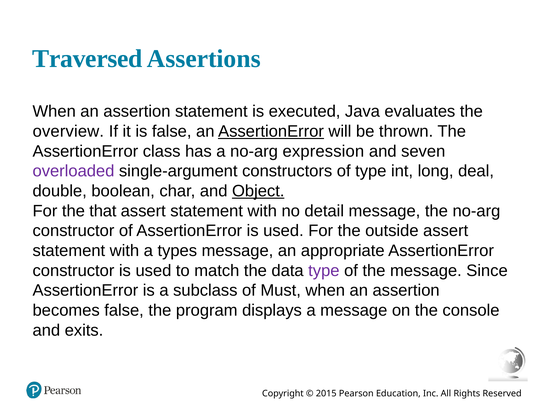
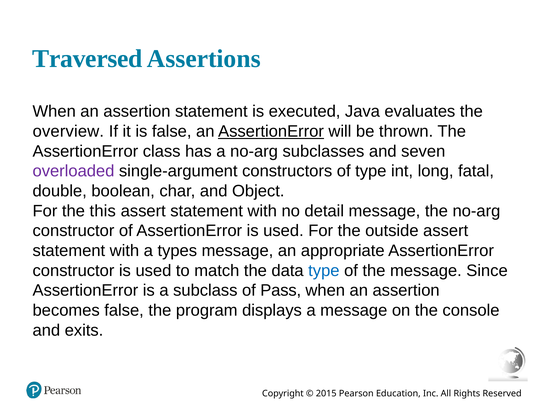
expression: expression -> subclasses
deal: deal -> fatal
Object underline: present -> none
that: that -> this
type at (324, 271) colour: purple -> blue
Must: Must -> Pass
